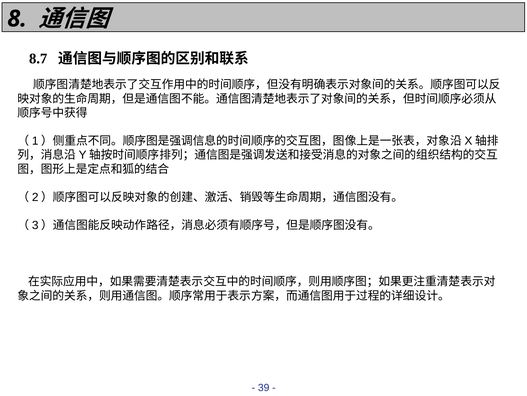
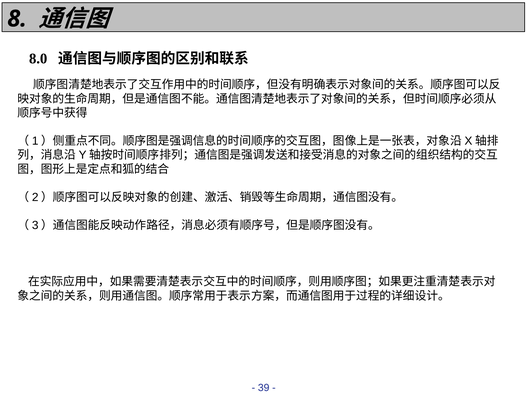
8.7: 8.7 -> 8.0
